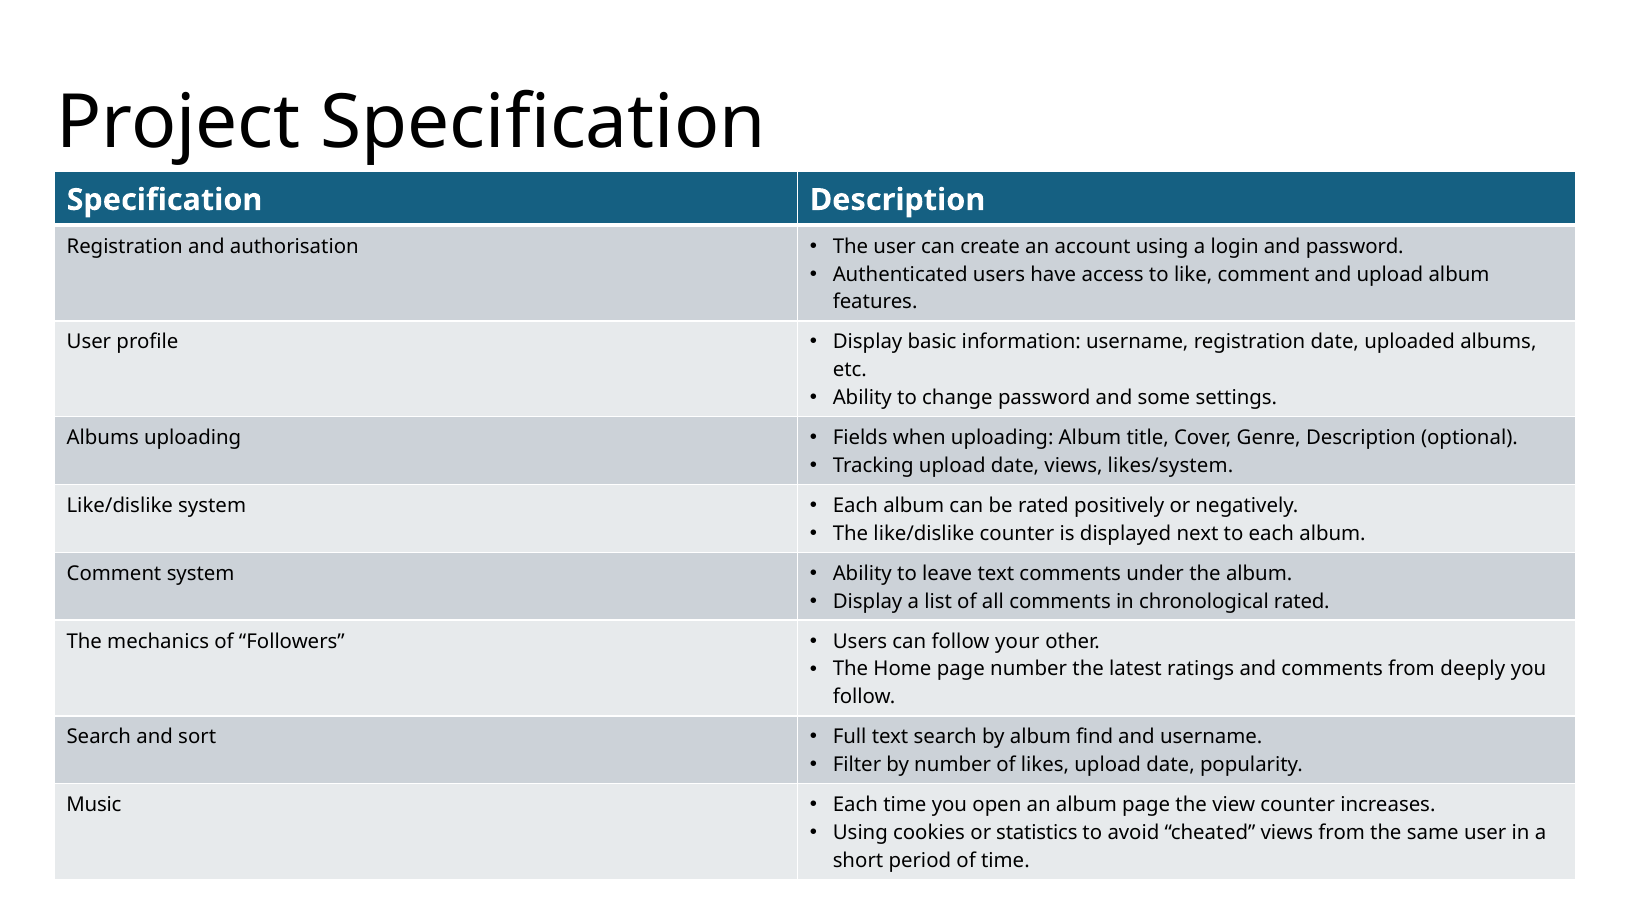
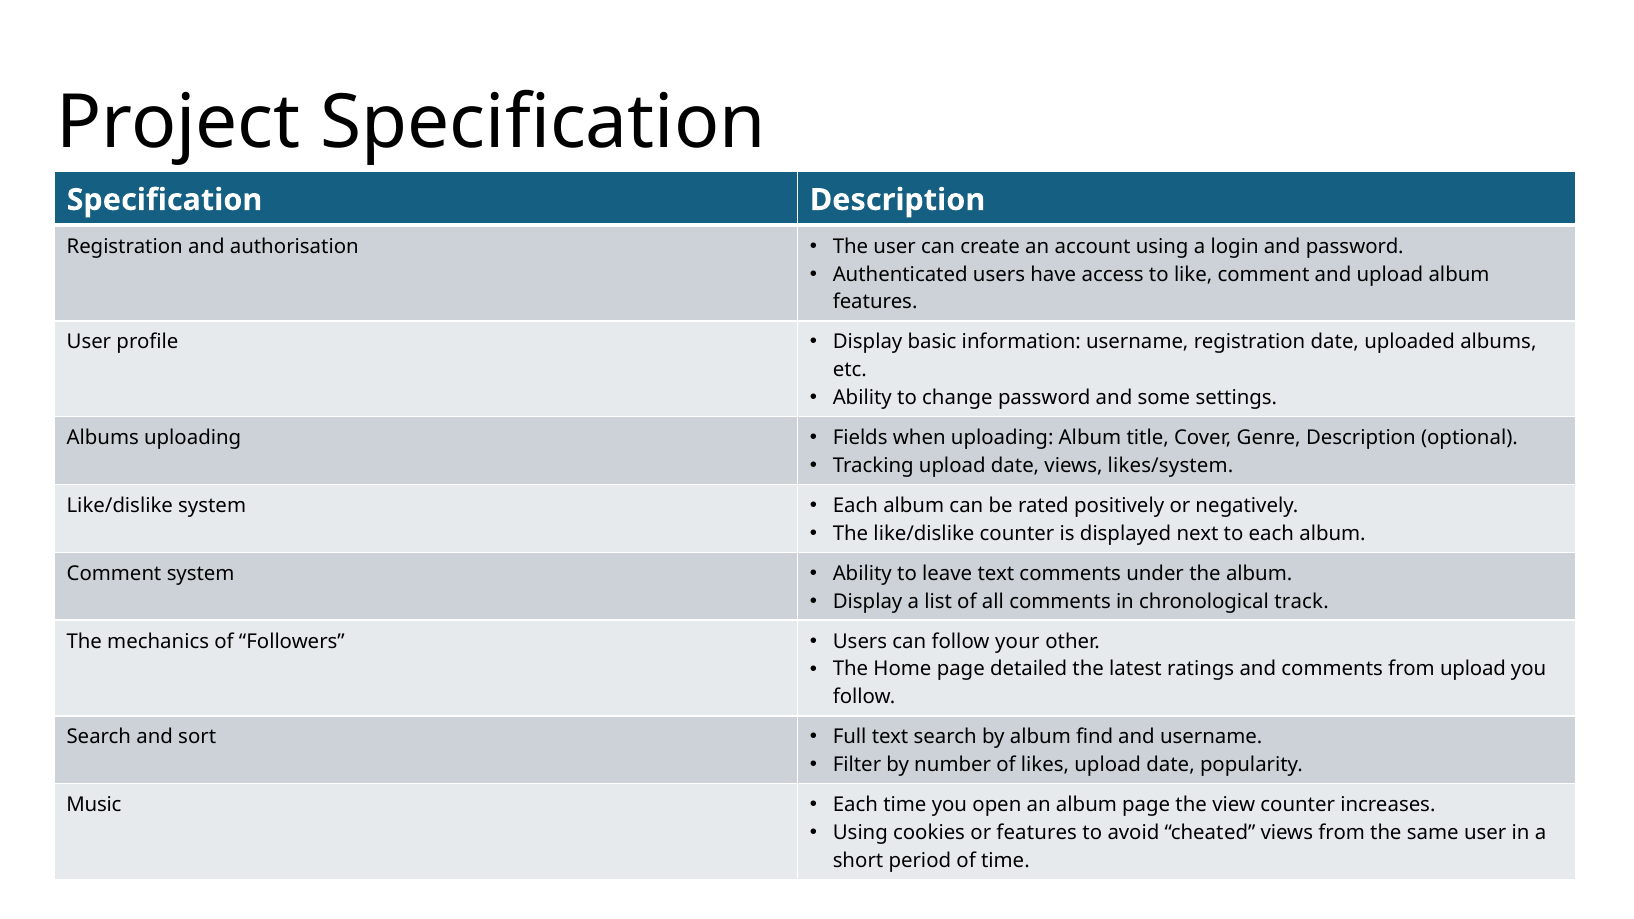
chronological rated: rated -> track
page number: number -> detailed
from deeply: deeply -> upload
or statistics: statistics -> features
